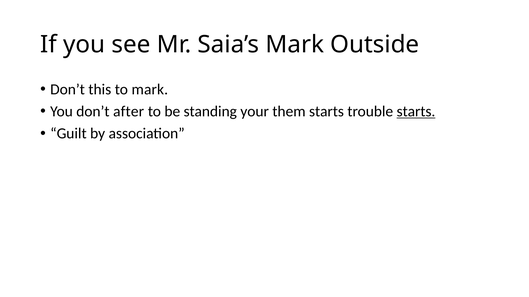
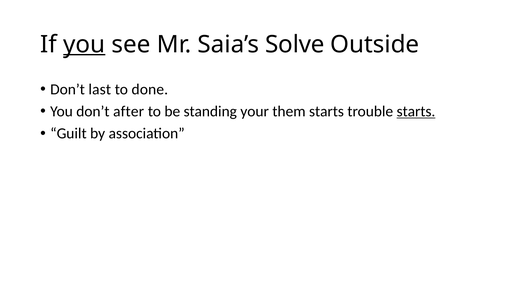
you at (84, 44) underline: none -> present
Saia’s Mark: Mark -> Solve
this: this -> last
to mark: mark -> done
